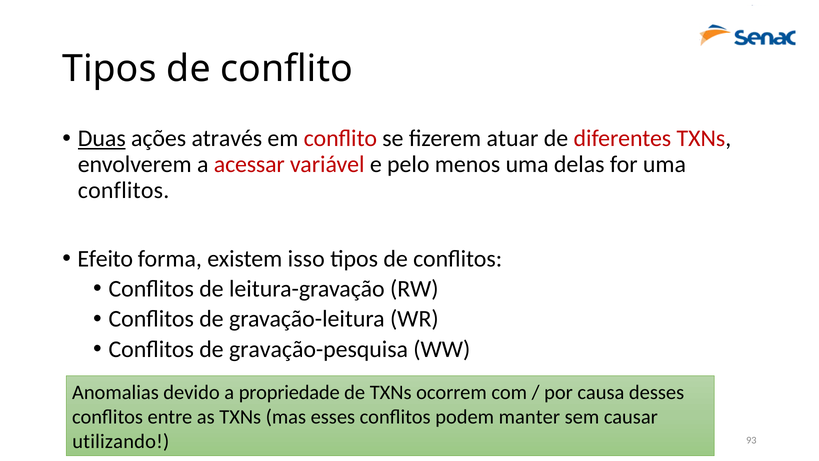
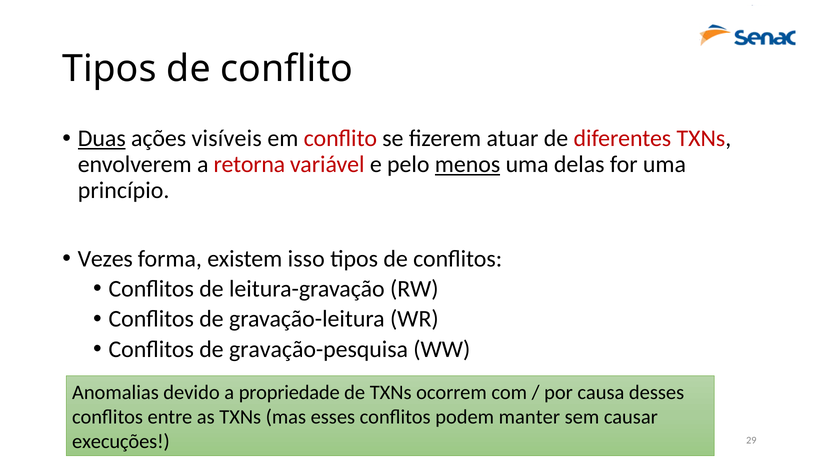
através: através -> visíveis
acessar: acessar -> retorna
menos underline: none -> present
conflitos at (124, 190): conflitos -> princípio
Efeito: Efeito -> Vezes
utilizando: utilizando -> execuções
93: 93 -> 29
